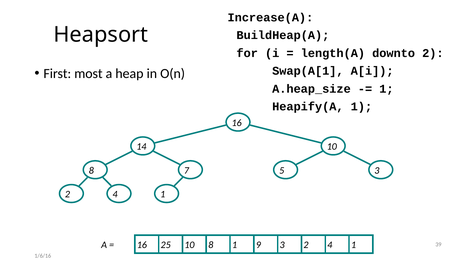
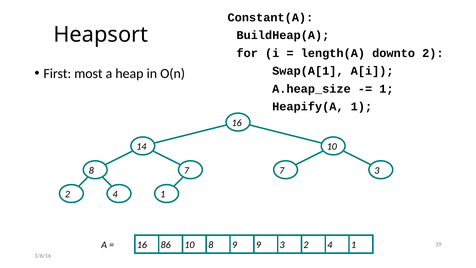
Increase(A: Increase(A -> Constant(A
7 5: 5 -> 7
25: 25 -> 86
8 1: 1 -> 9
